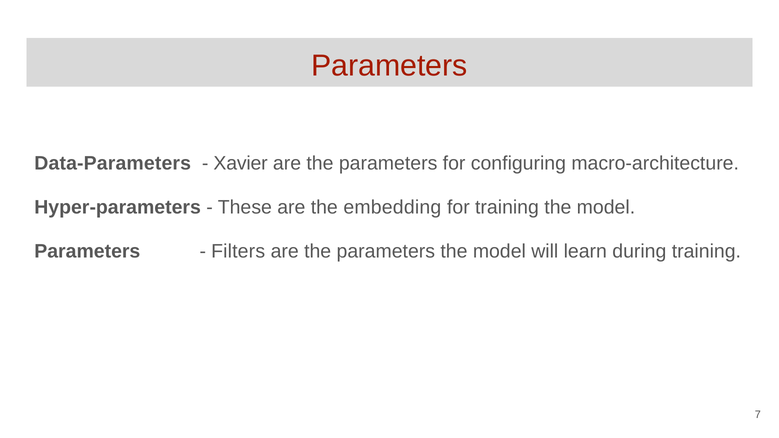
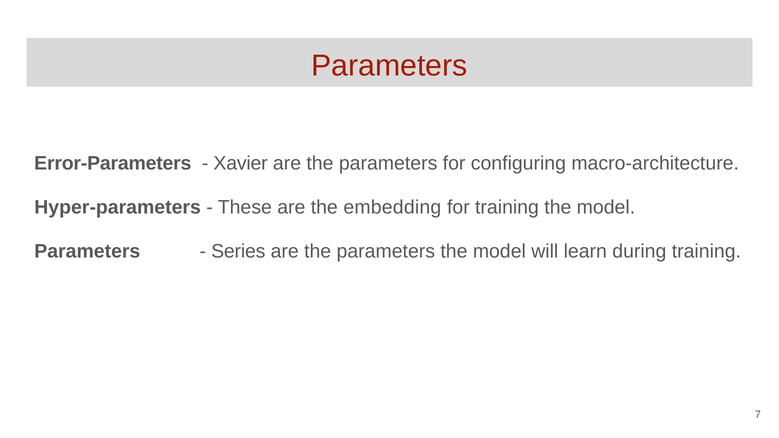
Data-Parameters: Data-Parameters -> Error-Parameters
Filters: Filters -> Series
